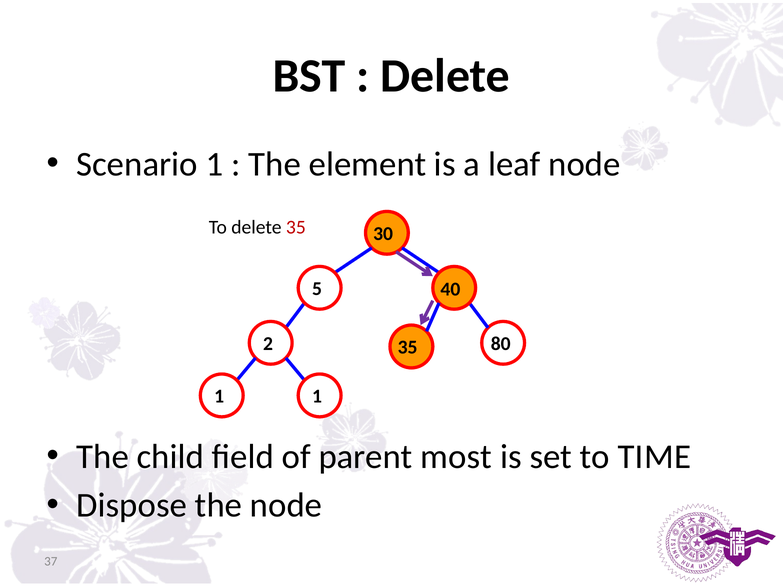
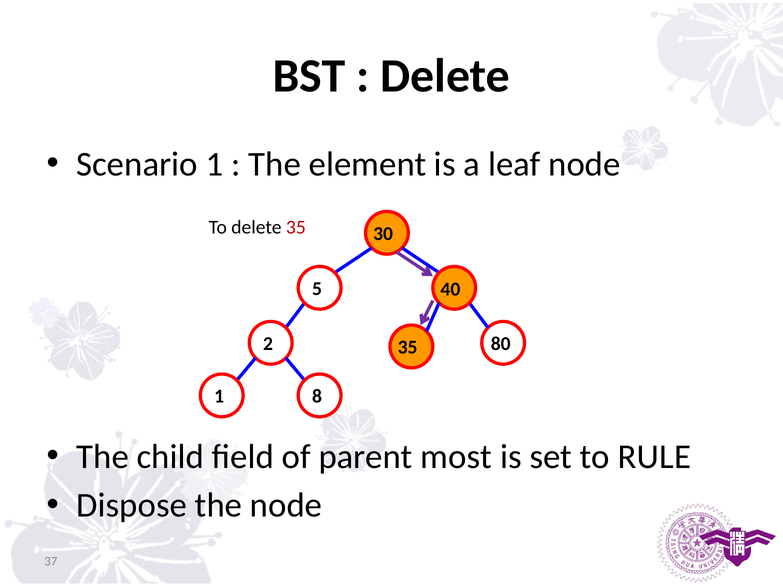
1 1: 1 -> 8
TIME: TIME -> RULE
